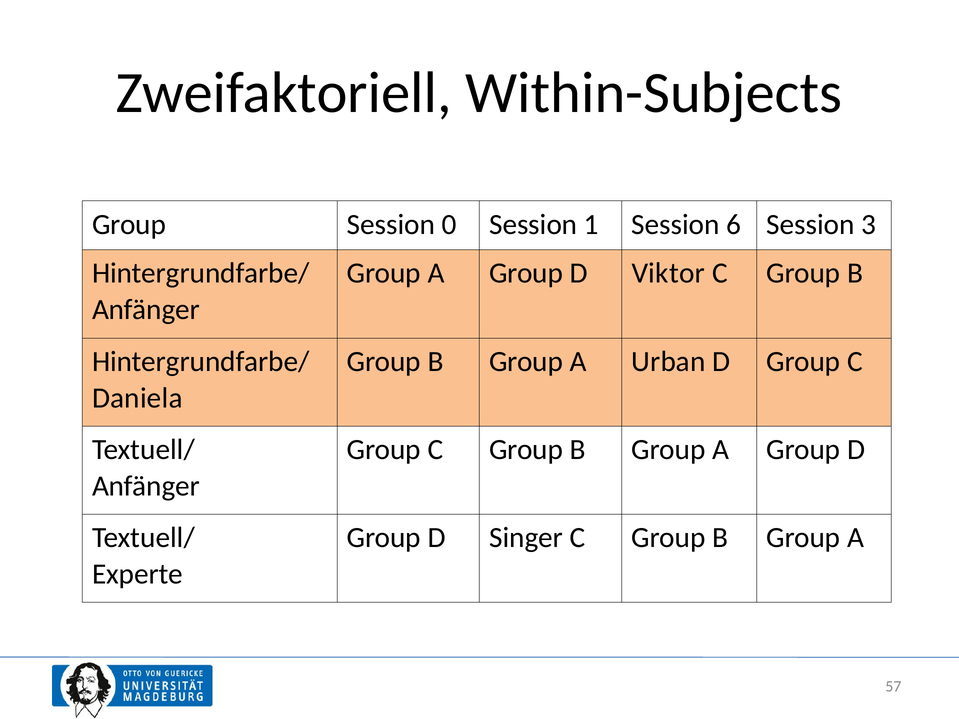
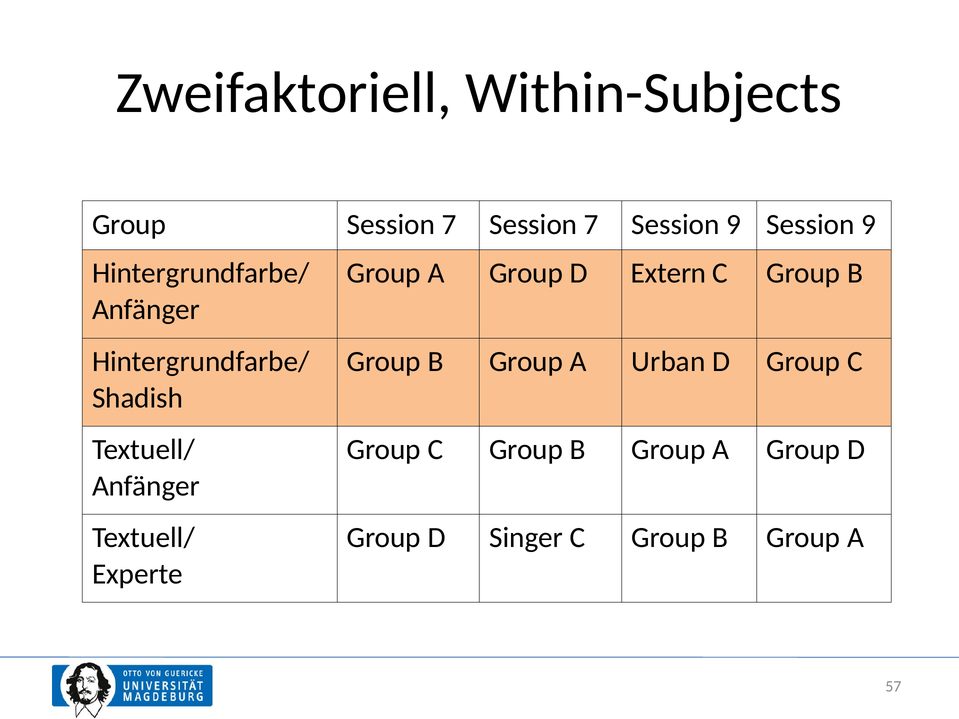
Group Session 0: 0 -> 7
1 at (591, 225): 1 -> 7
6 at (734, 225): 6 -> 9
3 at (869, 225): 3 -> 9
Viktor: Viktor -> Extern
Daniela: Daniela -> Shadish
